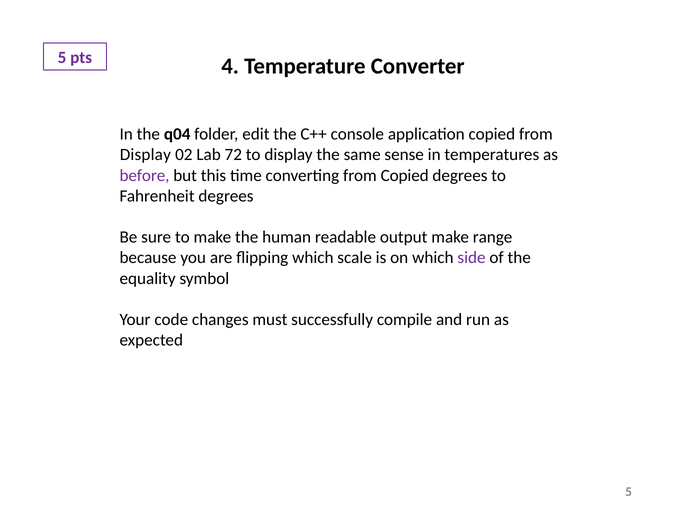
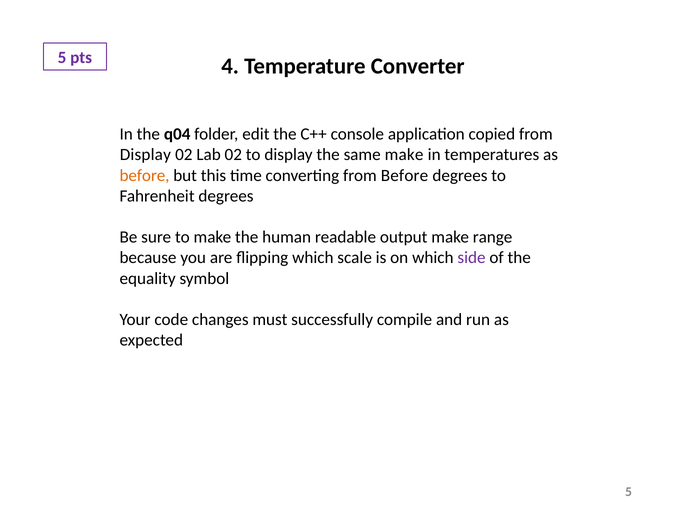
Lab 72: 72 -> 02
same sense: sense -> make
before at (145, 175) colour: purple -> orange
from Copied: Copied -> Before
